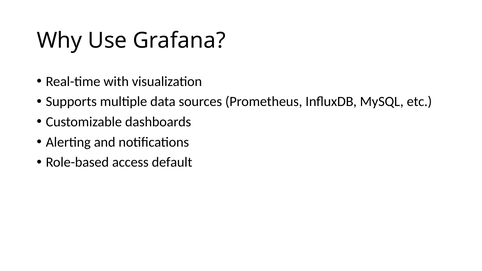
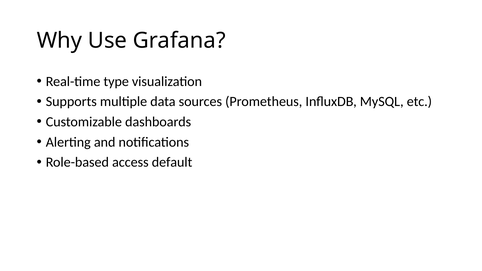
with: with -> type
